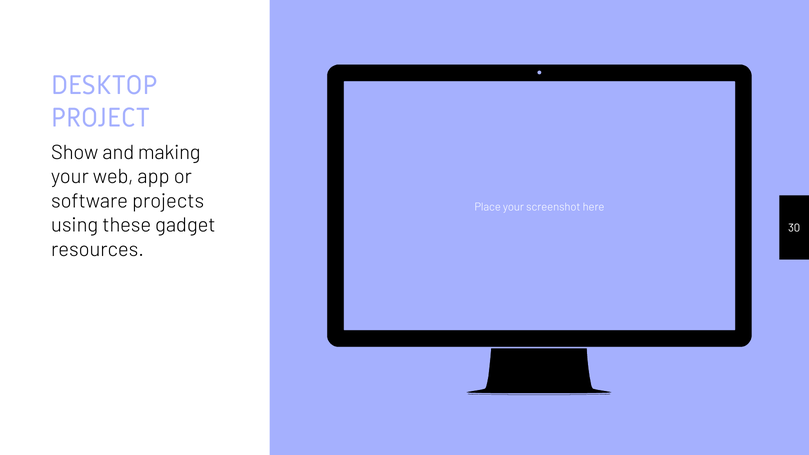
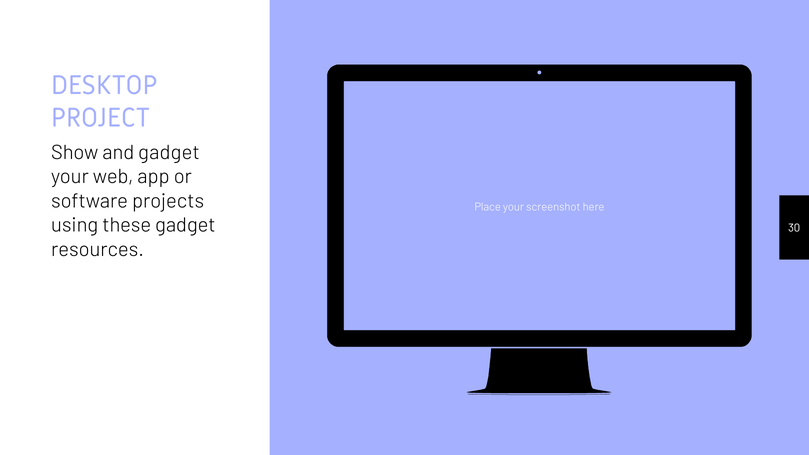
and making: making -> gadget
